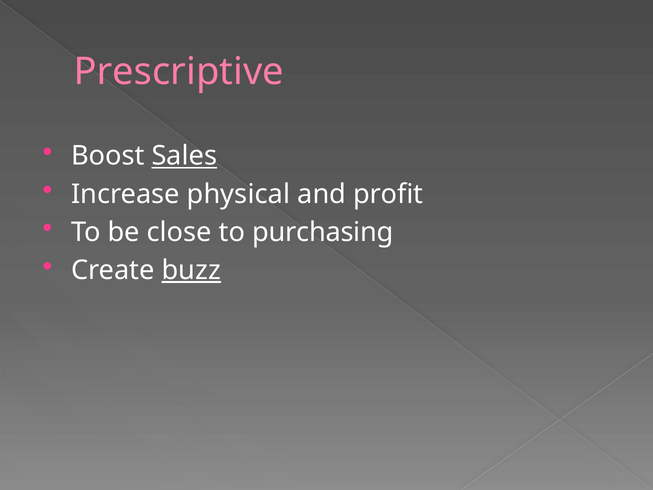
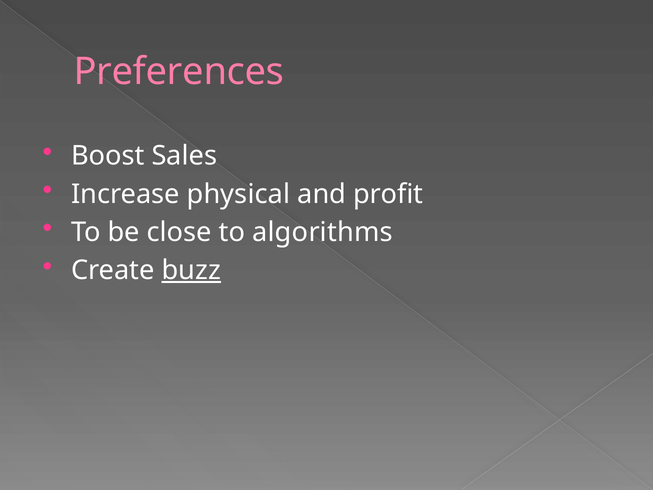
Prescriptive: Prescriptive -> Preferences
Sales underline: present -> none
purchasing: purchasing -> algorithms
